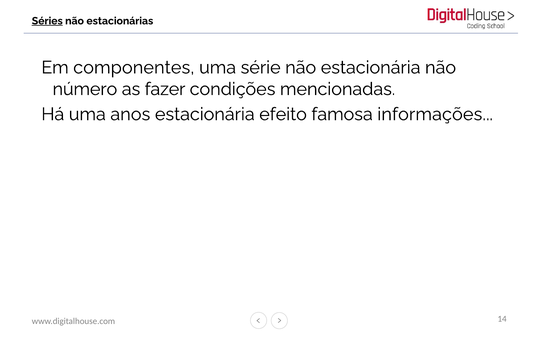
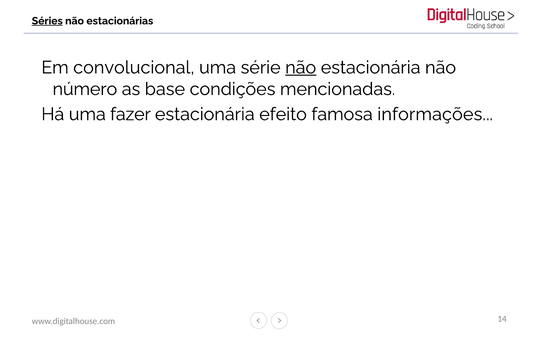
componentes: componentes -> convolucional
não at (301, 67) underline: none -> present
fazer: fazer -> base
anos: anos -> fazer
